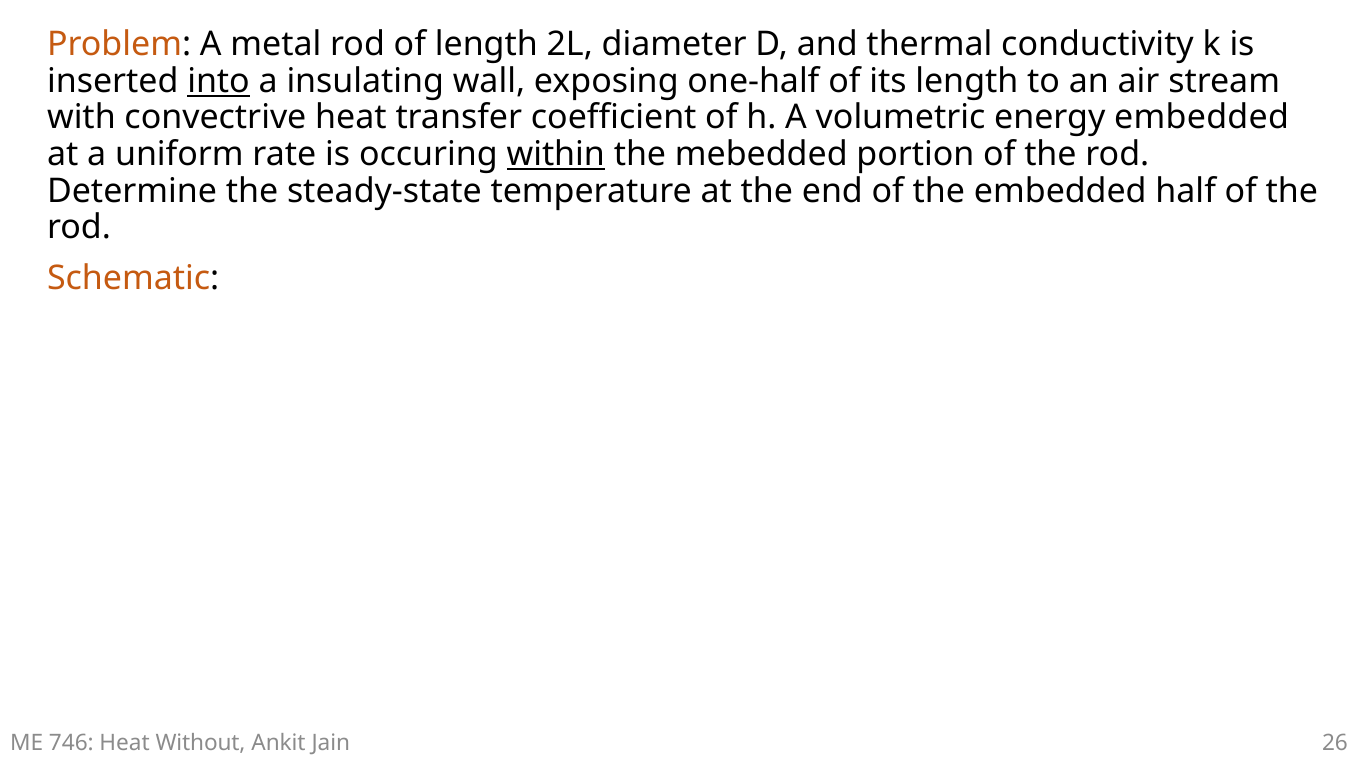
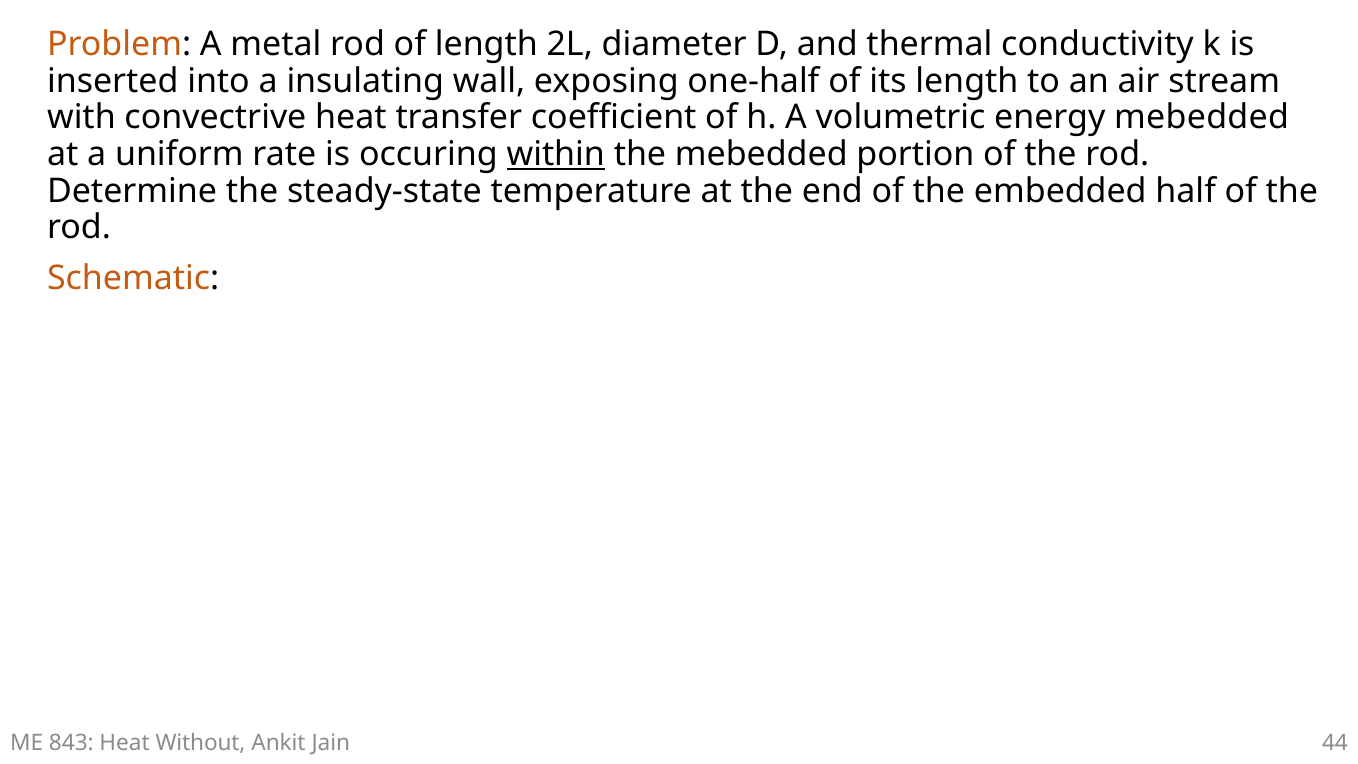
into underline: present -> none
energy embedded: embedded -> mebedded
746: 746 -> 843
26: 26 -> 44
